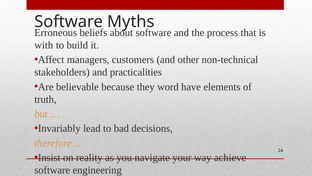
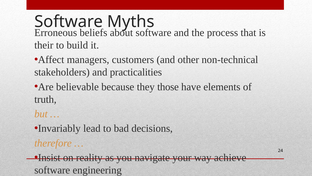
with: with -> their
word: word -> those
